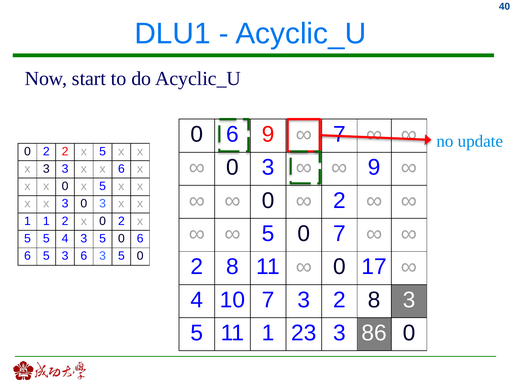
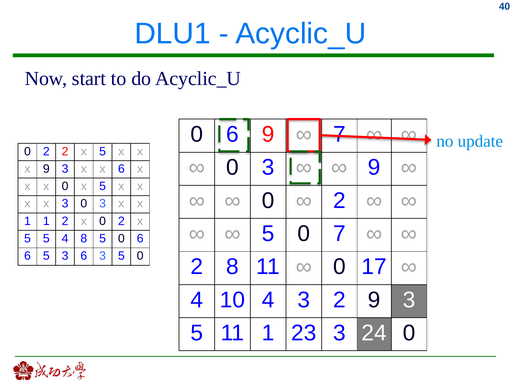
3 at (46, 169): 3 -> 9
4 3: 3 -> 8
10 7: 7 -> 4
3 2 8: 8 -> 9
86: 86 -> 24
